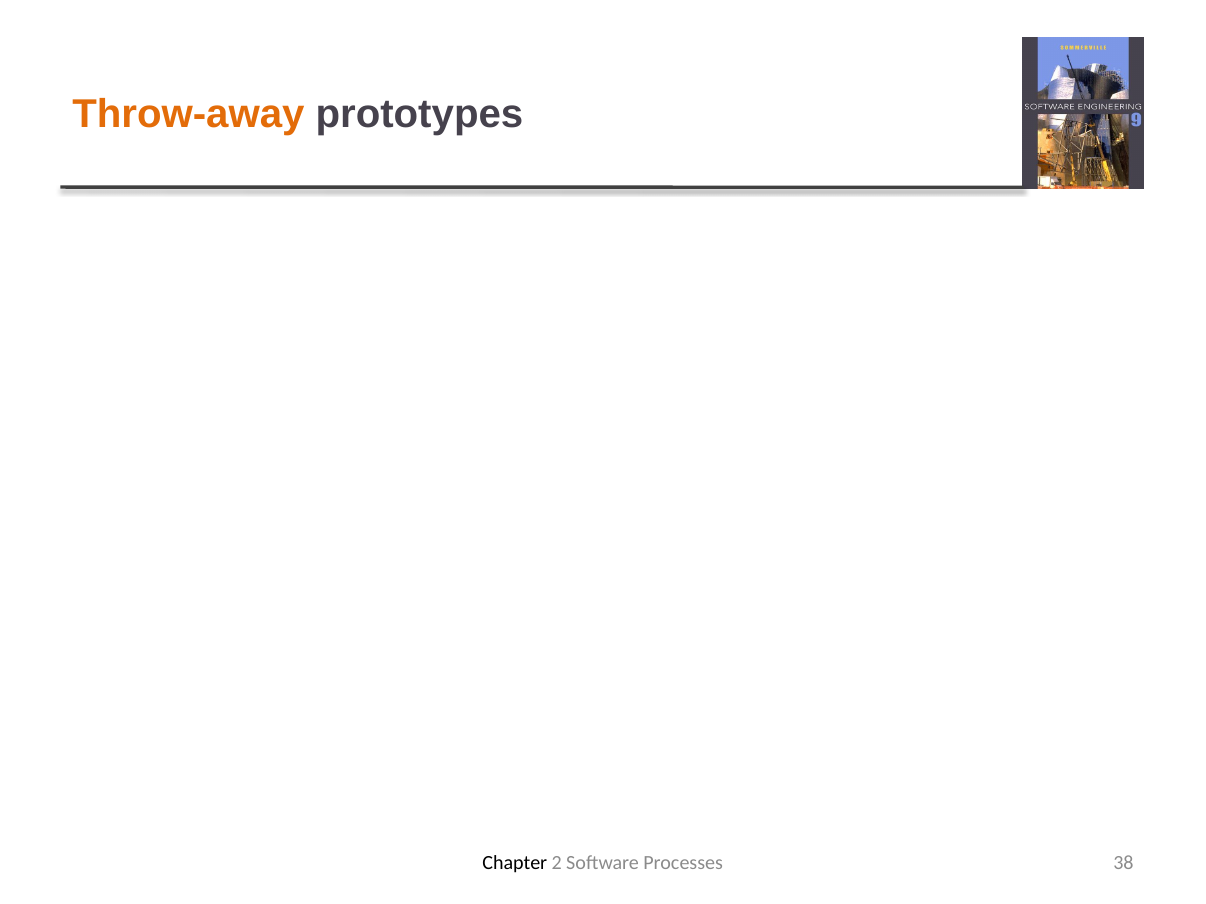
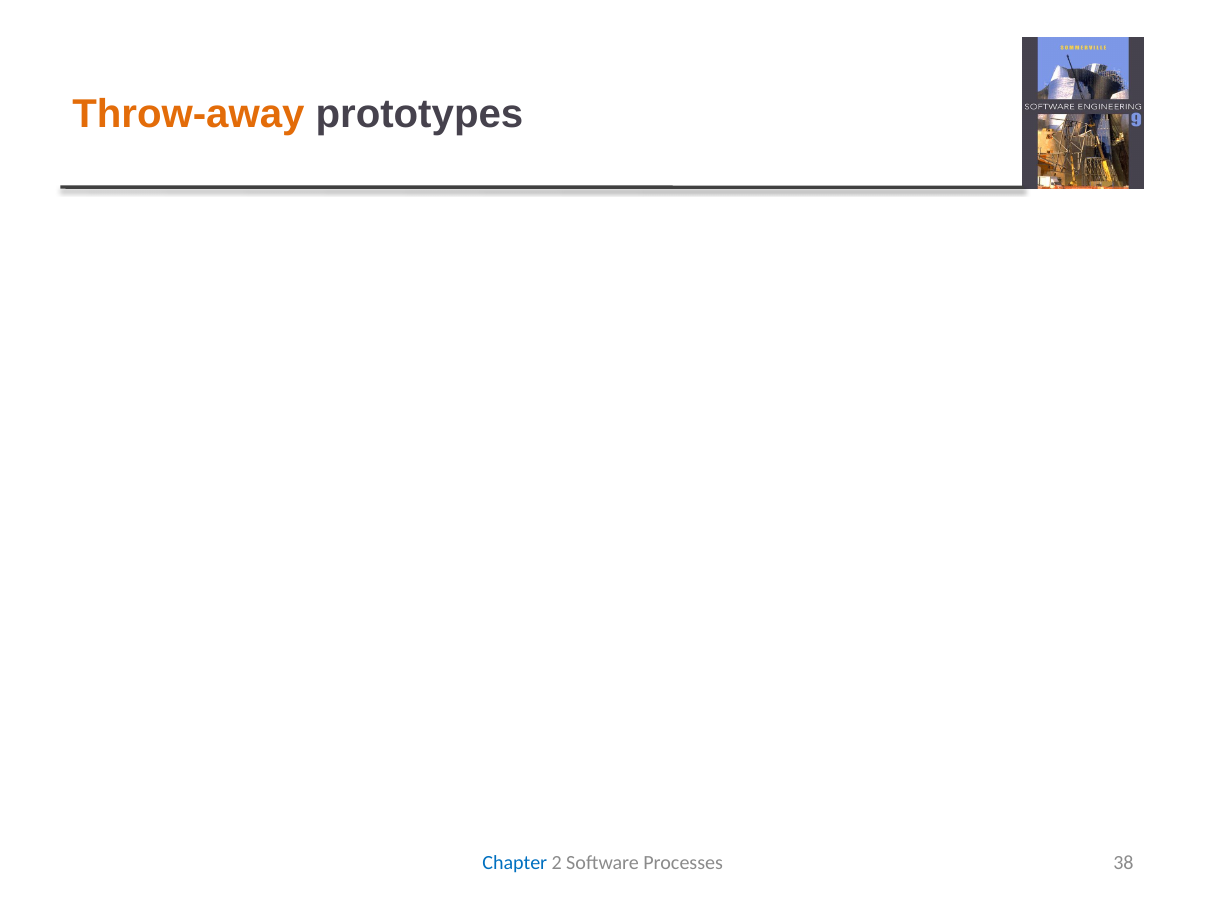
Chapter colour: black -> blue
